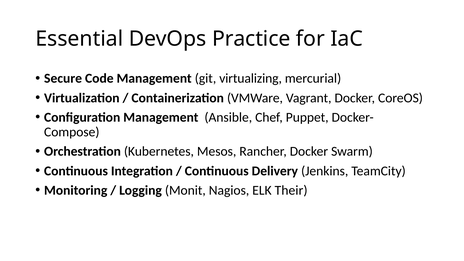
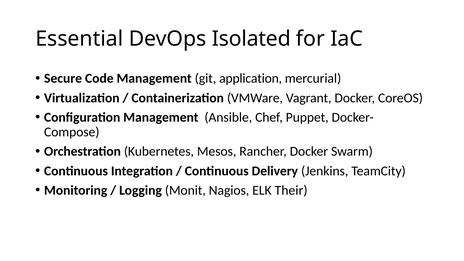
Practice: Practice -> Isolated
virtualizing: virtualizing -> application
